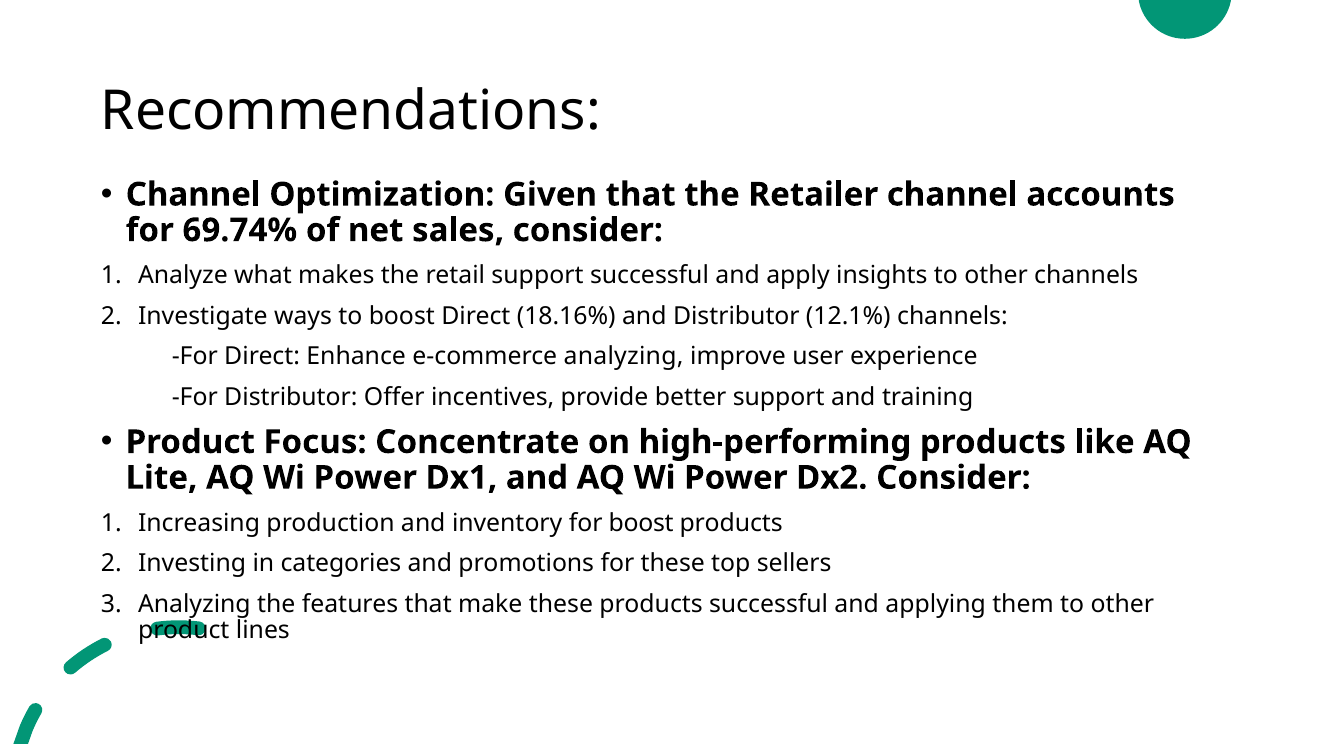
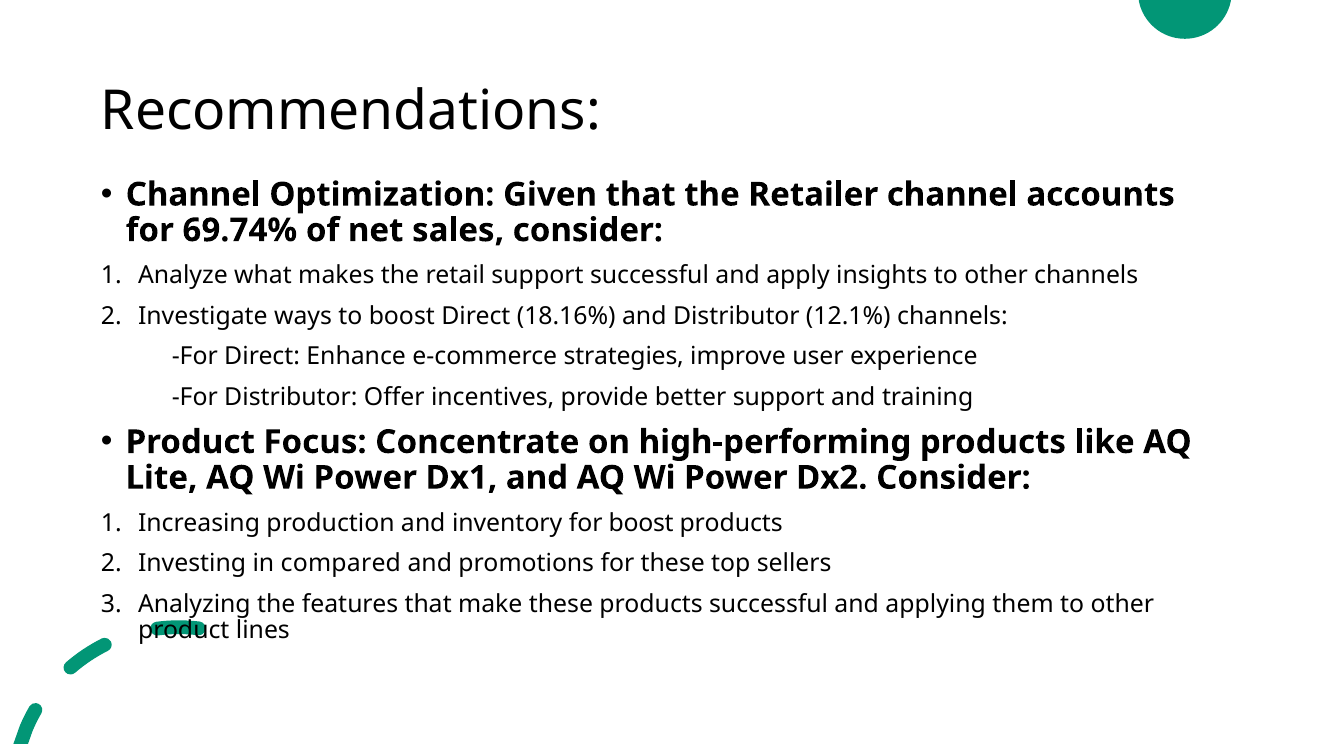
e-commerce analyzing: analyzing -> strategies
categories: categories -> compared
